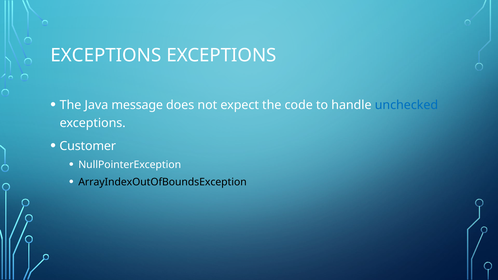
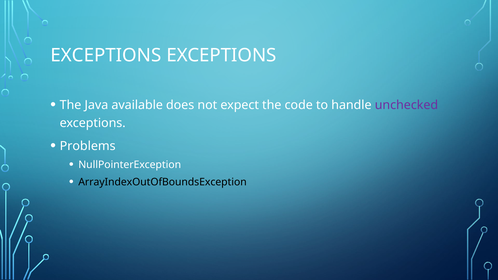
message: message -> available
unchecked colour: blue -> purple
Customer: Customer -> Problems
